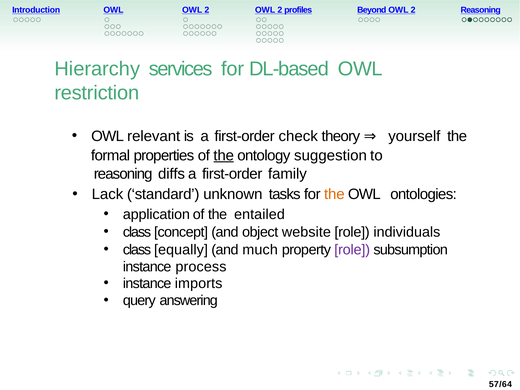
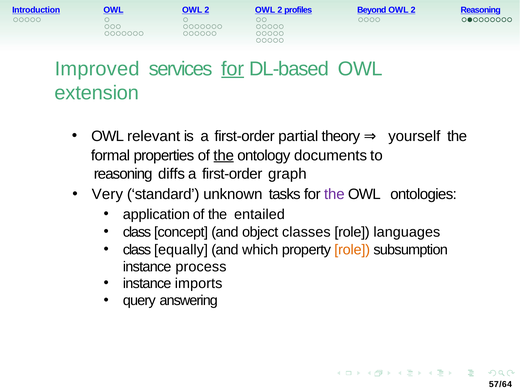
Hierarchy: Hierarchy -> Improved
for at (233, 69) underline: none -> present
restriction: restriction -> extension
check: check -> partial
suggestion: suggestion -> documents
family: family -> graph
Lack: Lack -> Very
the at (334, 194) colour: orange -> purple
website: website -> classes
individuals: individuals -> languages
much: much -> which
role at (352, 250) colour: purple -> orange
